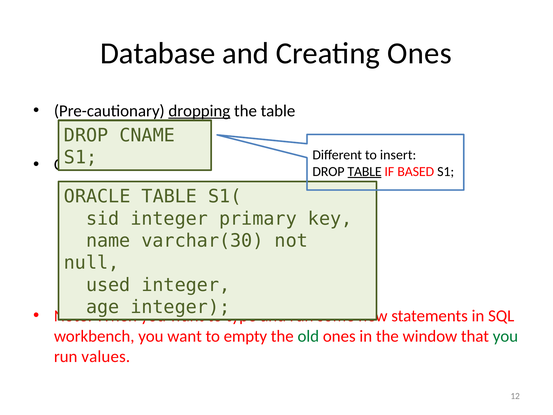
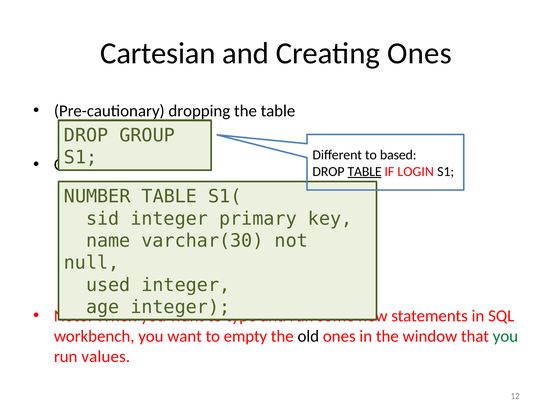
Database: Database -> Cartesian
dropping underline: present -> none
CNAME: CNAME -> GROUP
insert: insert -> based
BASED: BASED -> LOGIN
ORACLE: ORACLE -> NUMBER
old colour: green -> black
